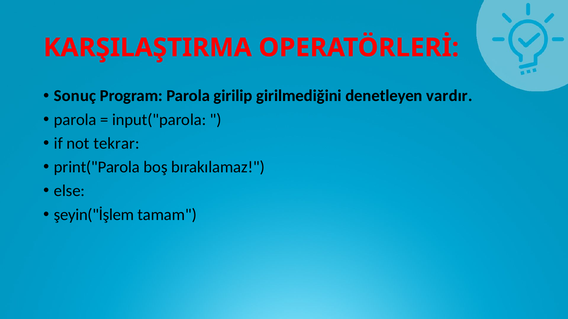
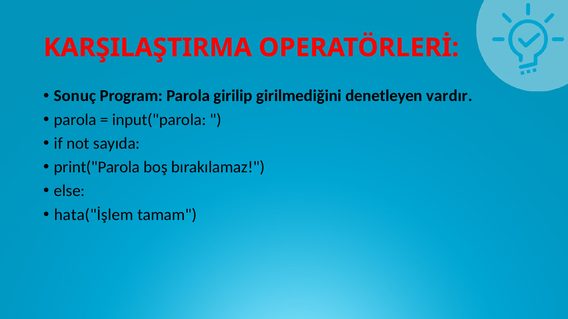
tekrar: tekrar -> sayıda
şeyin("İşlem: şeyin("İşlem -> hata("İşlem
